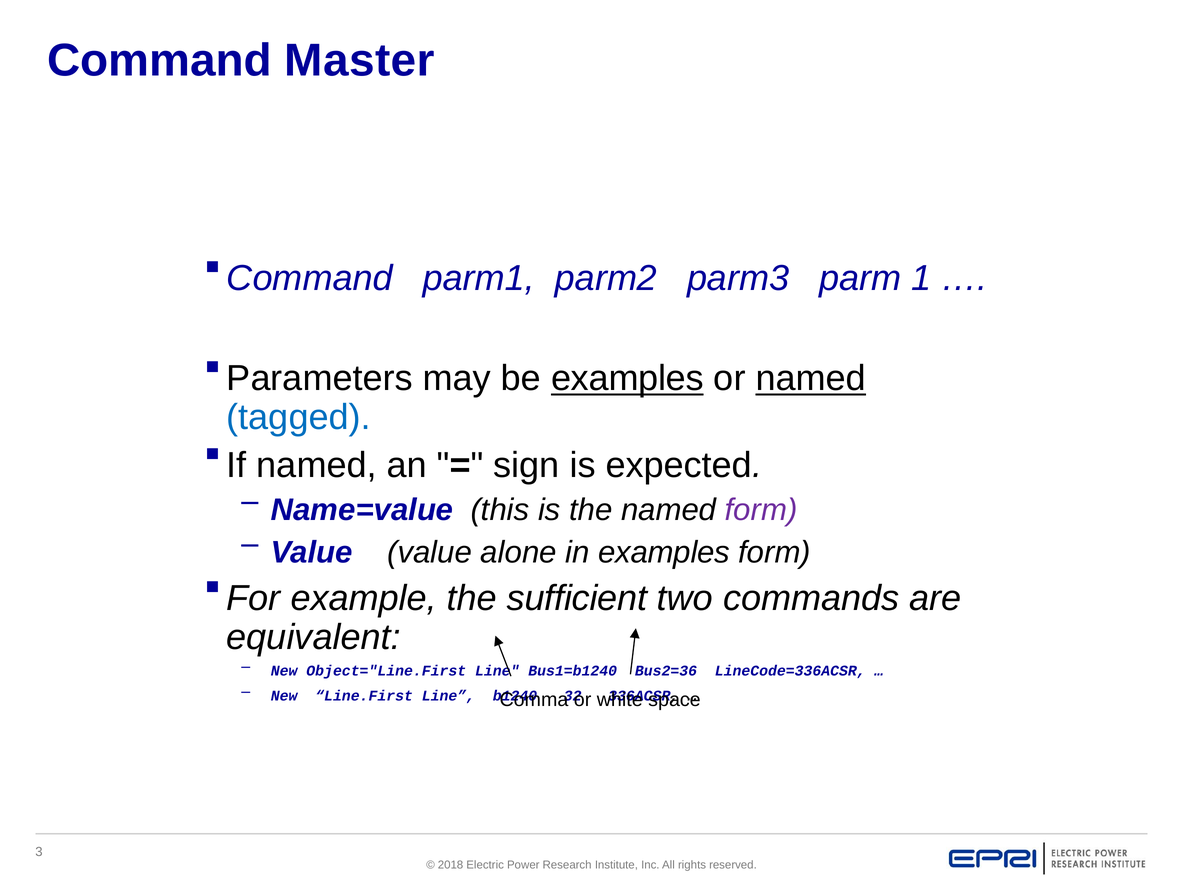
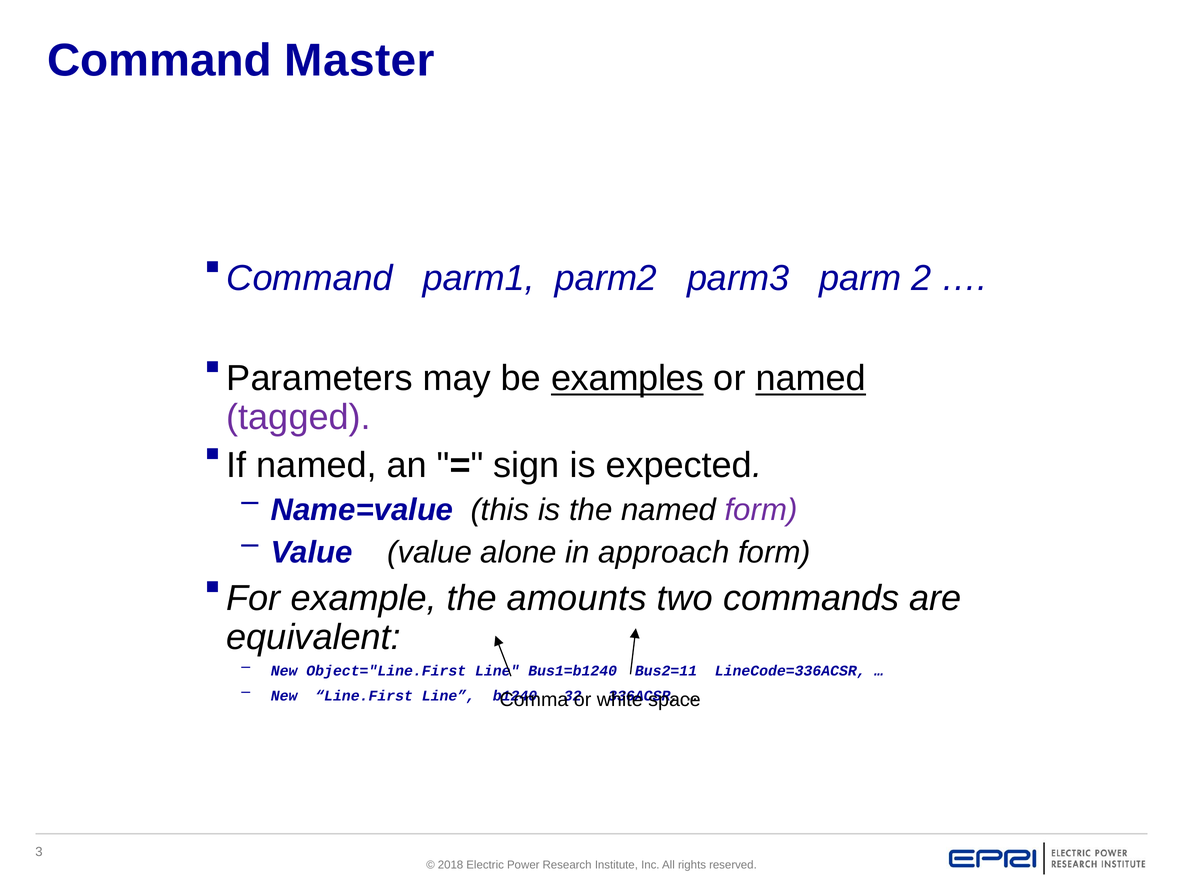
1: 1 -> 2
tagged colour: blue -> purple
in examples: examples -> approach
sufficient: sufficient -> amounts
Bus2=36: Bus2=36 -> Bus2=11
